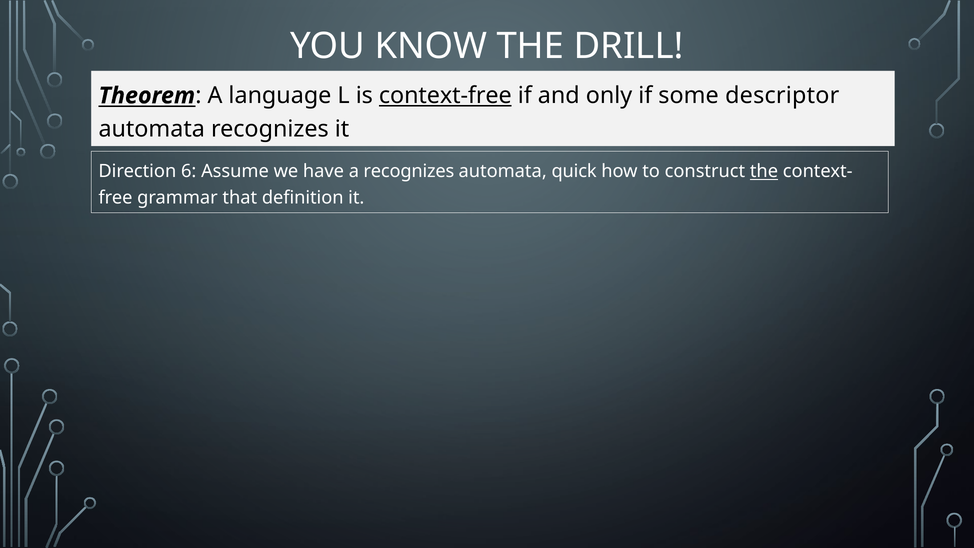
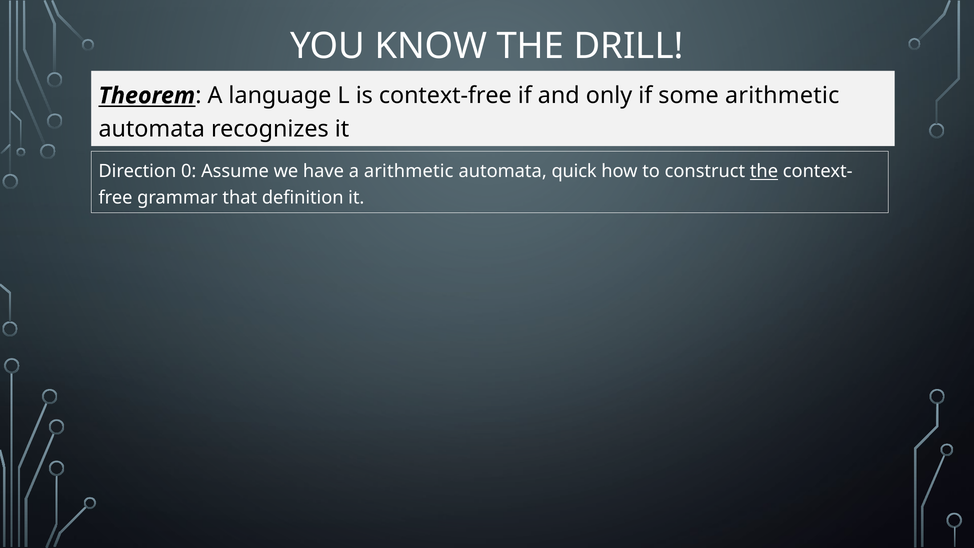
context-free underline: present -> none
some descriptor: descriptor -> arithmetic
6: 6 -> 0
a recognizes: recognizes -> arithmetic
